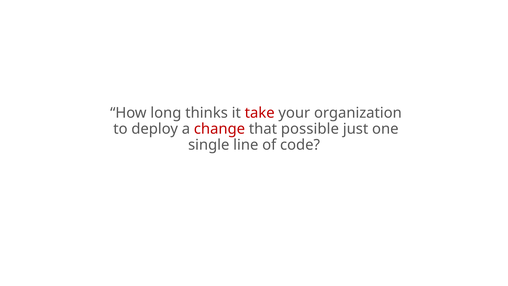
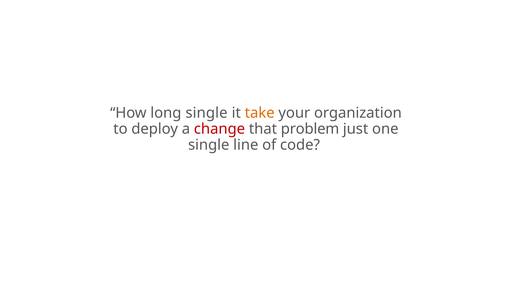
long thinks: thinks -> single
take colour: red -> orange
possible: possible -> problem
